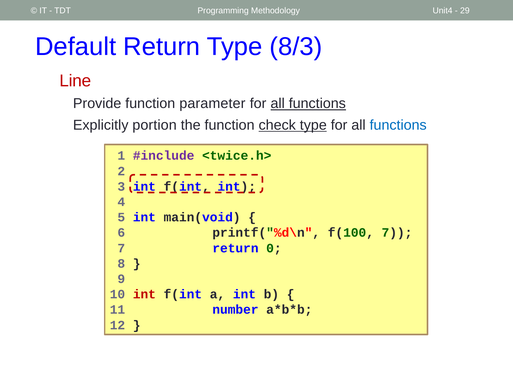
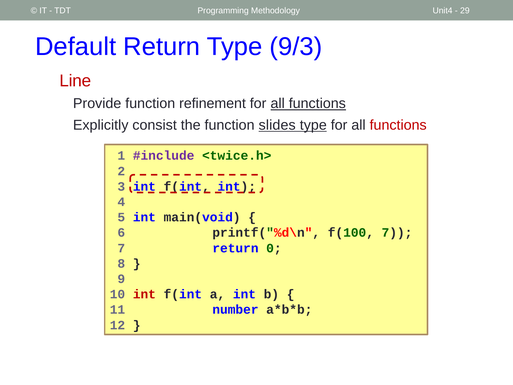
8/3: 8/3 -> 9/3
parameter: parameter -> refinement
portion: portion -> consist
check: check -> slides
functions at (398, 125) colour: blue -> red
